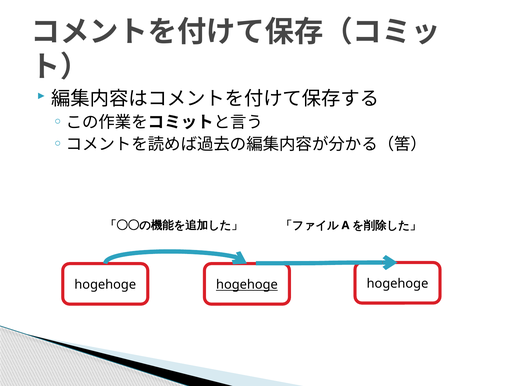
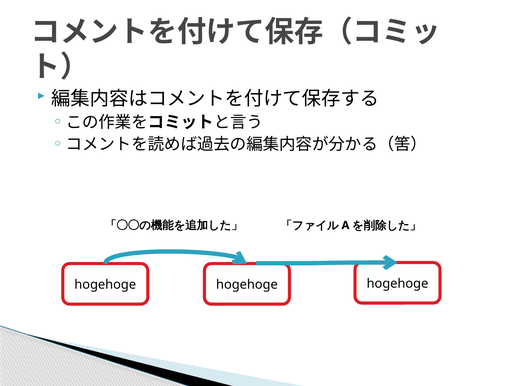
hogehoge at (247, 284) underline: present -> none
